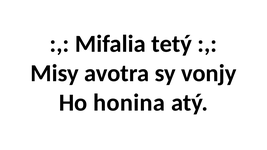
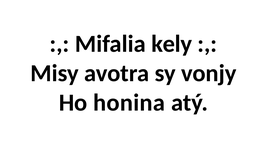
tetý: tetý -> kely
